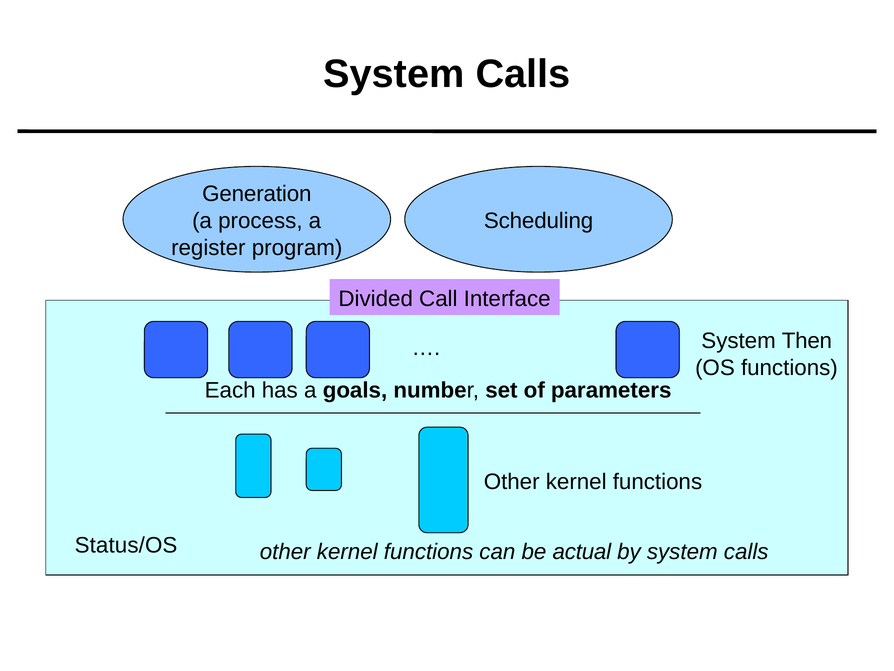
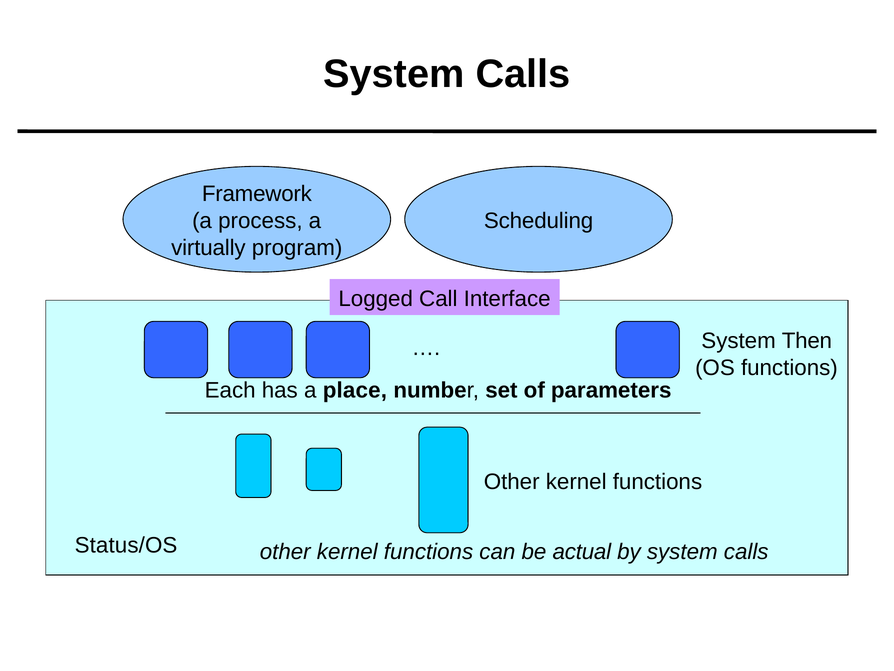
Generation: Generation -> Framework
register: register -> virtually
Divided: Divided -> Logged
goals: goals -> place
